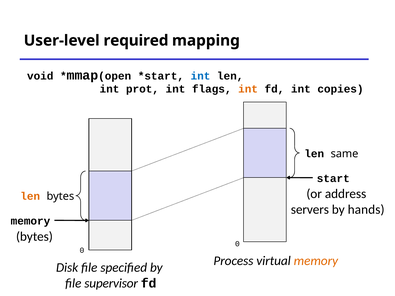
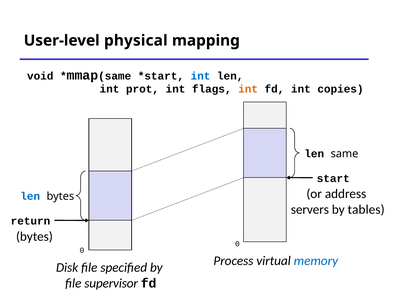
required: required -> physical
open at (115, 76): open -> same
len at (30, 196) colour: orange -> blue
hands: hands -> tables
memory at (30, 221): memory -> return
memory at (316, 261) colour: orange -> blue
